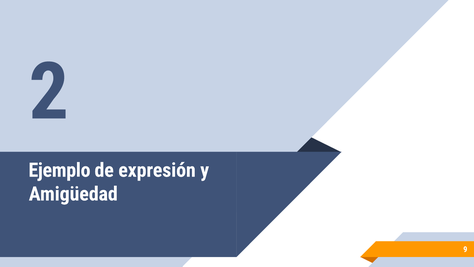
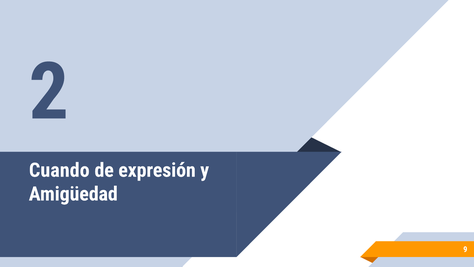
Ejemplo: Ejemplo -> Cuando
